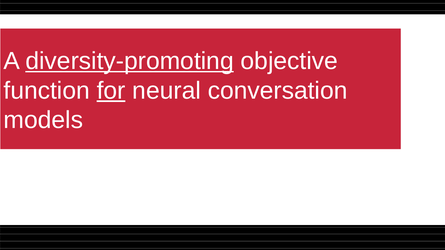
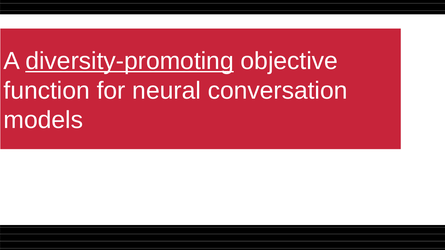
for underline: present -> none
